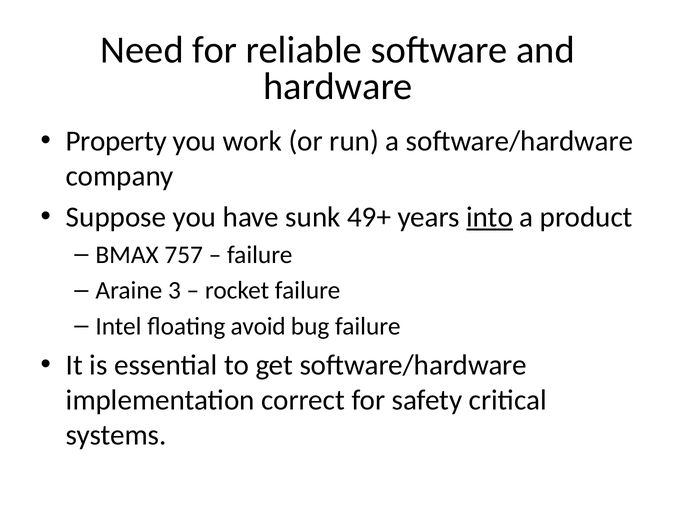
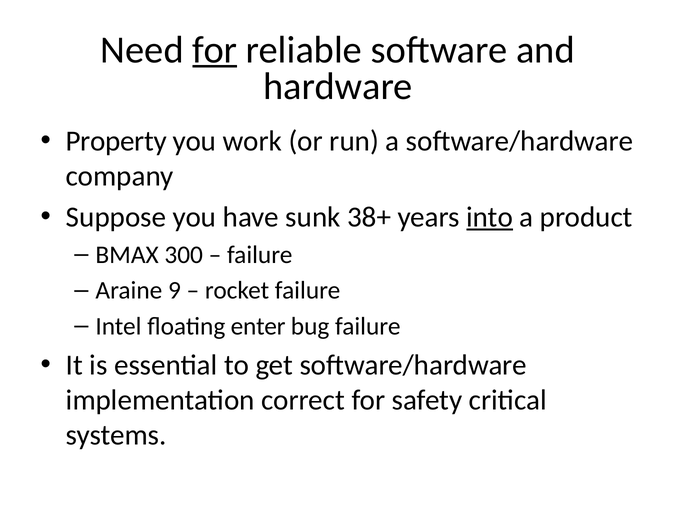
for at (215, 50) underline: none -> present
49+: 49+ -> 38+
757: 757 -> 300
3: 3 -> 9
avoid: avoid -> enter
